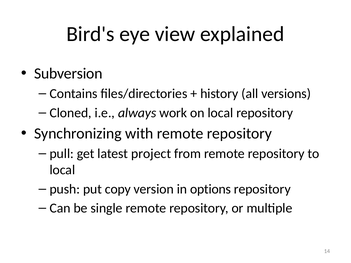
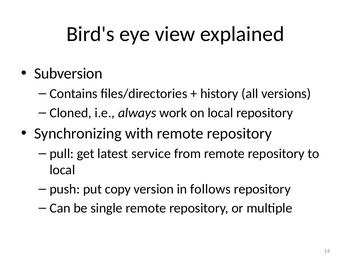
project: project -> service
options: options -> follows
